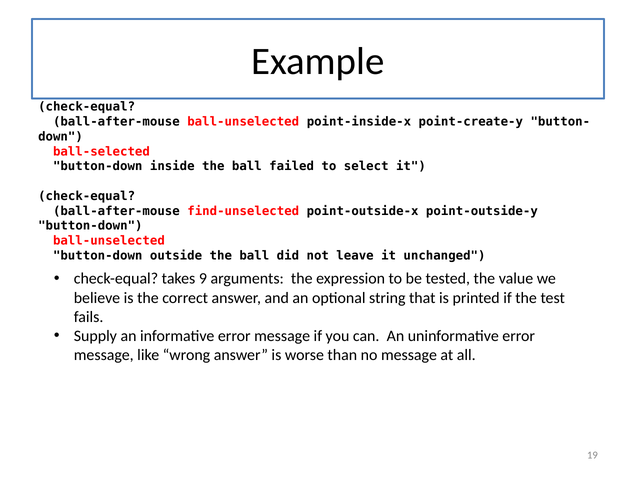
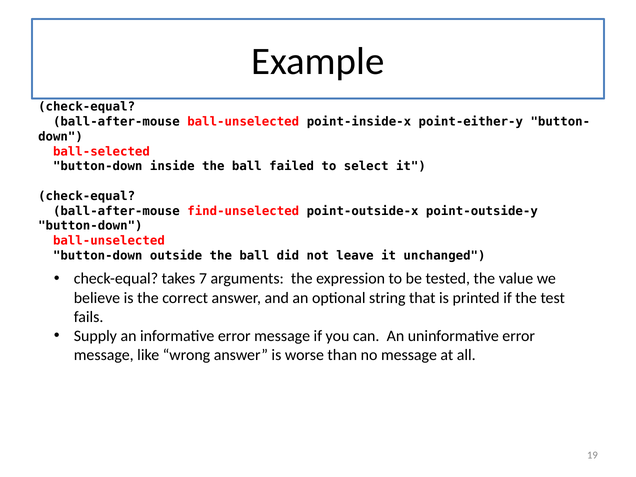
point-create-y: point-create-y -> point-either-y
9: 9 -> 7
